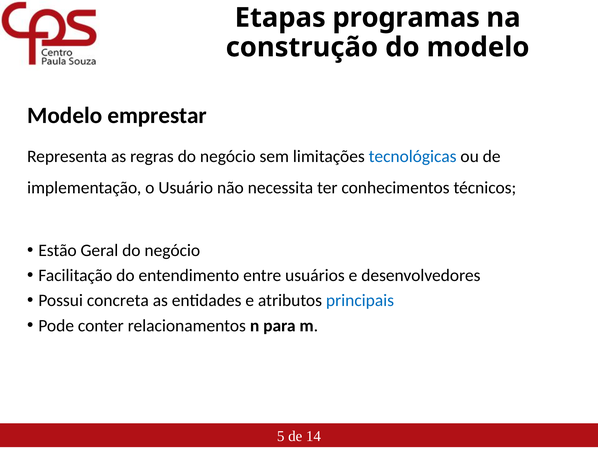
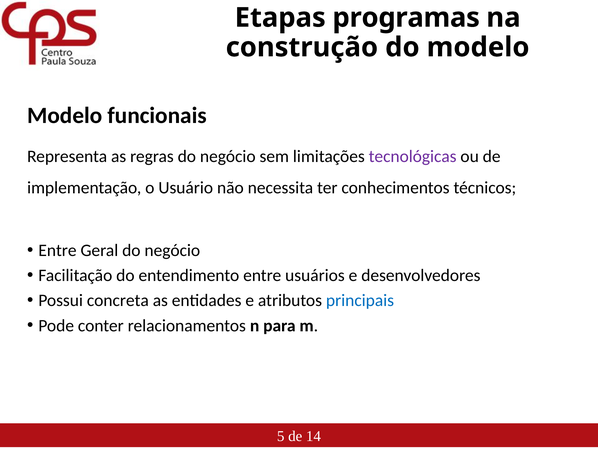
emprestar: emprestar -> funcionais
tecnológicas colour: blue -> purple
Estão at (58, 250): Estão -> Entre
